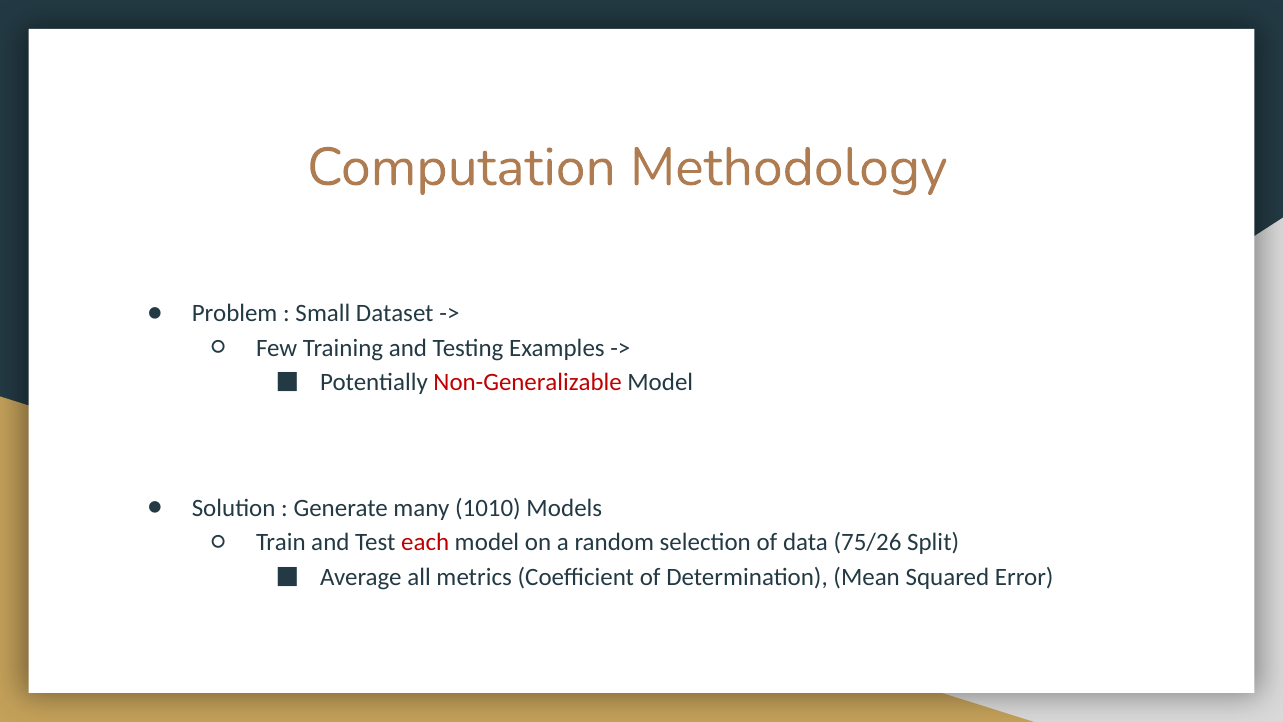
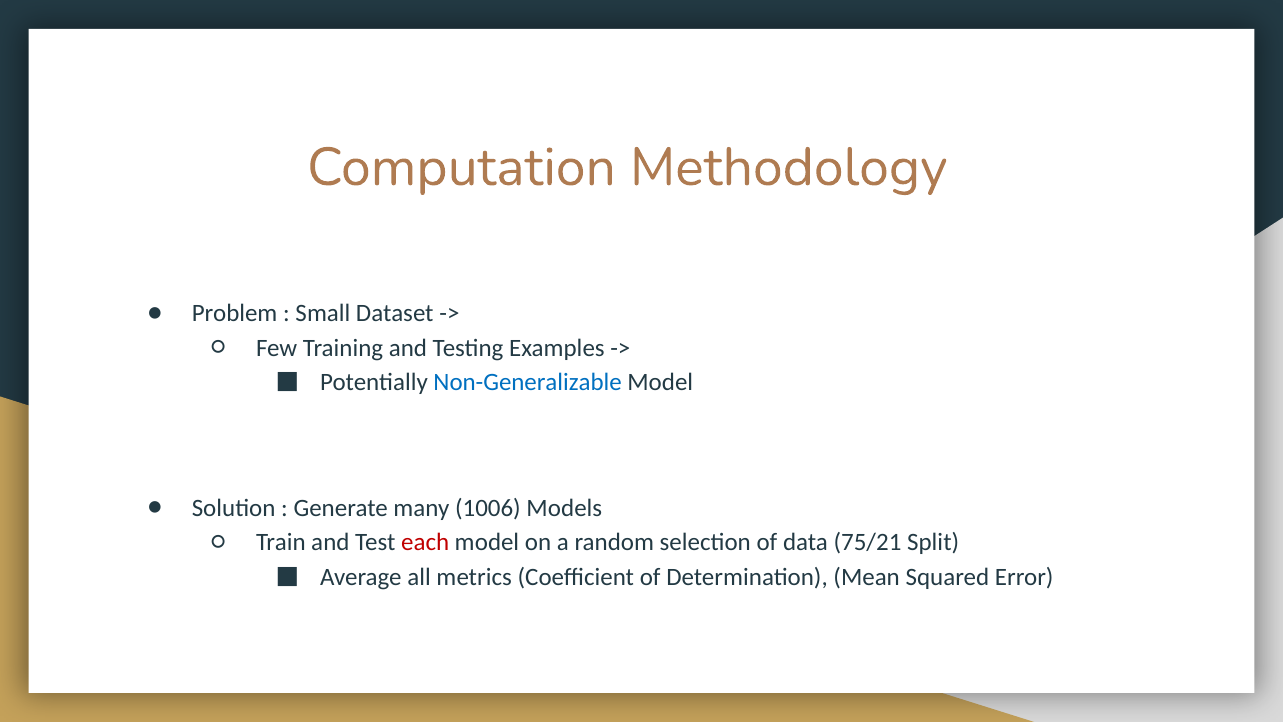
Non-Generalizable colour: red -> blue
1010: 1010 -> 1006
75/26: 75/26 -> 75/21
